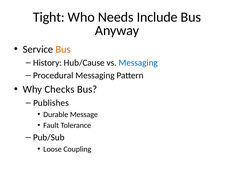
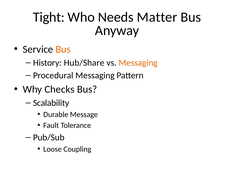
Include: Include -> Matter
Hub/Cause: Hub/Cause -> Hub/Share
Messaging at (138, 63) colour: blue -> orange
Publishes: Publishes -> Scalability
